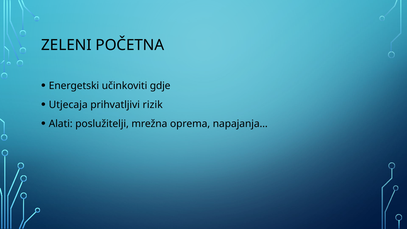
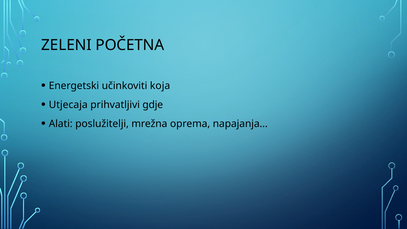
gdje: gdje -> koja
rizik: rizik -> gdje
